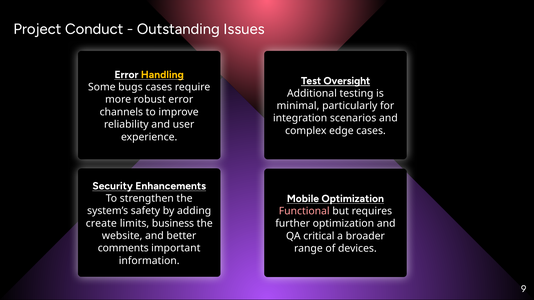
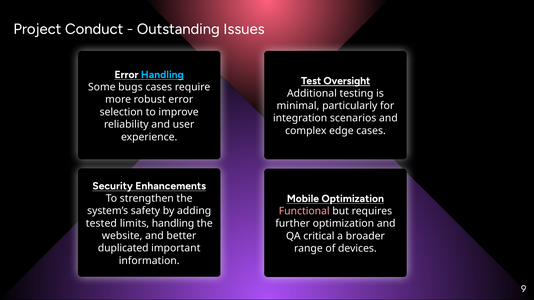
Handling at (162, 75) colour: yellow -> light blue
channels: channels -> selection
create: create -> tested
limits business: business -> handling
comments: comments -> duplicated
